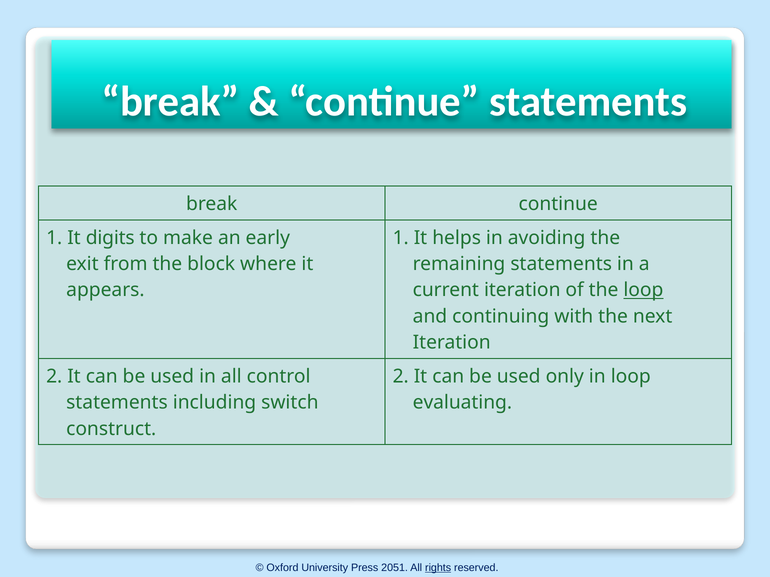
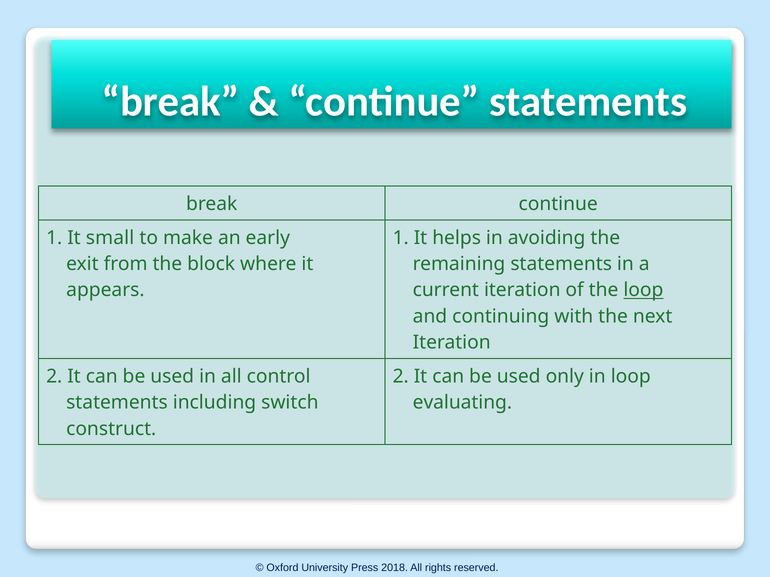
digits: digits -> small
2051: 2051 -> 2018
rights underline: present -> none
